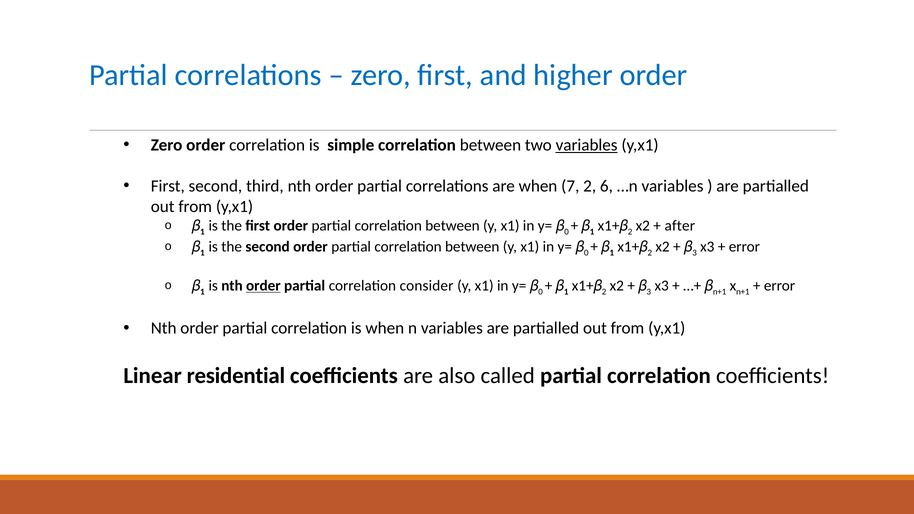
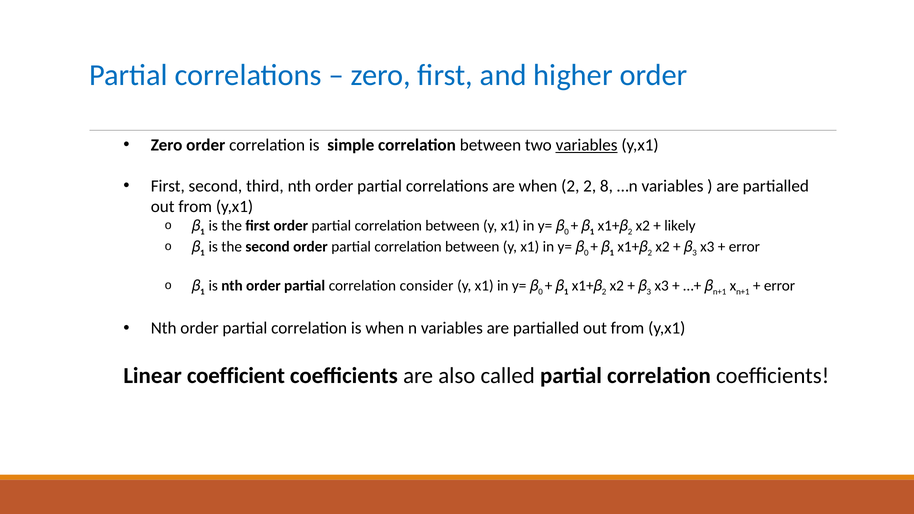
when 7: 7 -> 2
6: 6 -> 8
after: after -> likely
order at (263, 286) underline: present -> none
residential: residential -> coefficient
